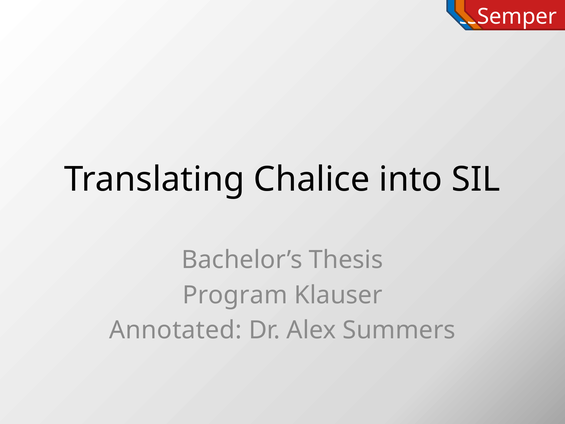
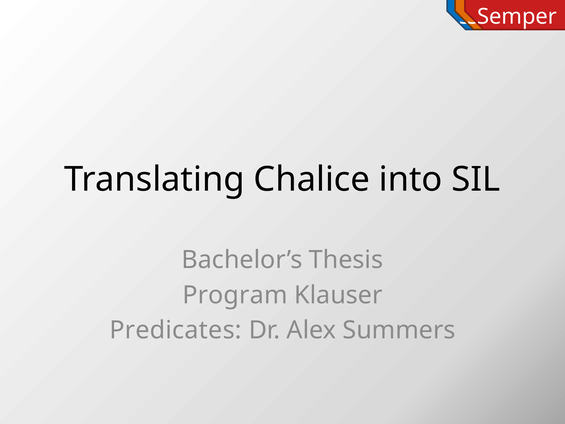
Annotated: Annotated -> Predicates
